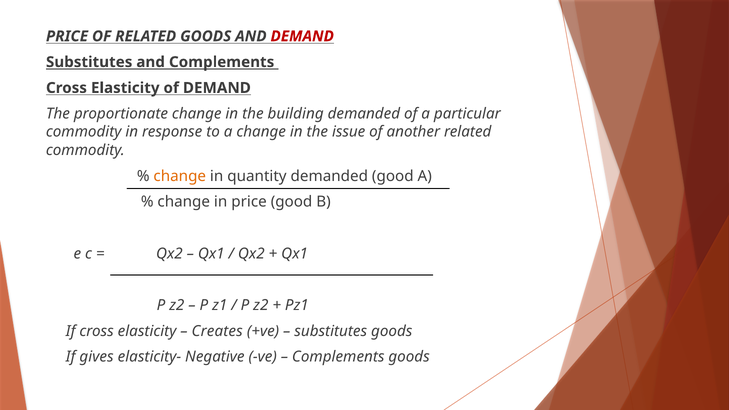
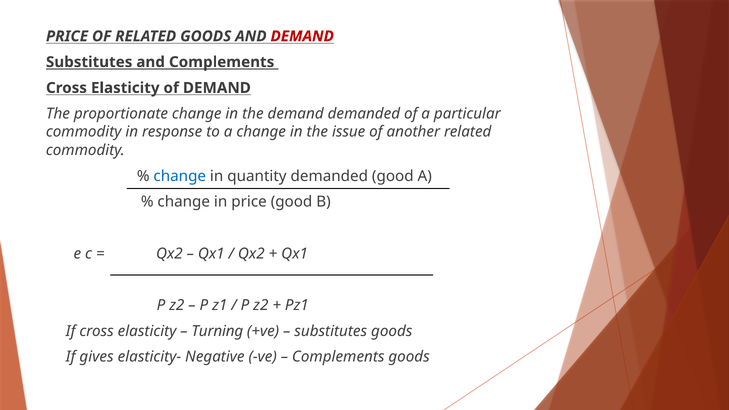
the building: building -> demand
change at (180, 176) colour: orange -> blue
Creates: Creates -> Turning
